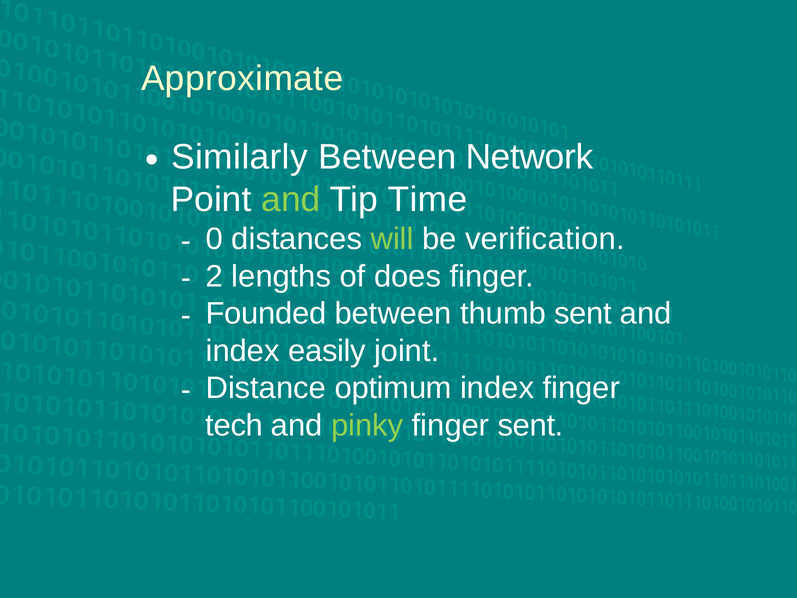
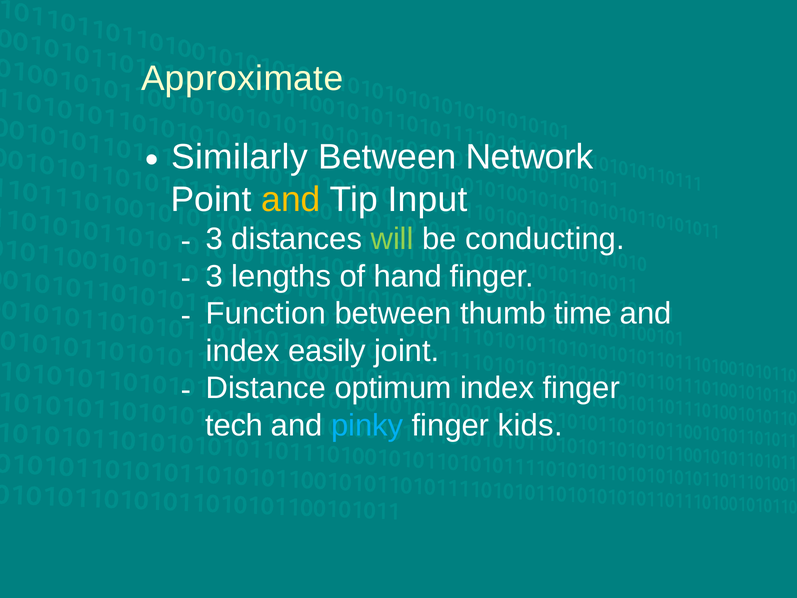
and at (291, 200) colour: light green -> yellow
Time: Time -> Input
0 at (214, 239): 0 -> 3
verification: verification -> conducting
2 at (214, 276): 2 -> 3
does: does -> hand
Founded: Founded -> Function
thumb sent: sent -> time
pinky colour: light green -> light blue
finger sent: sent -> kids
